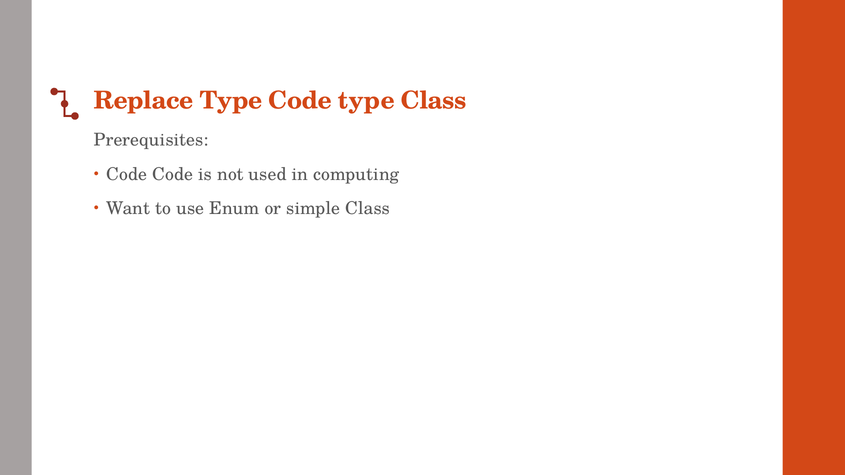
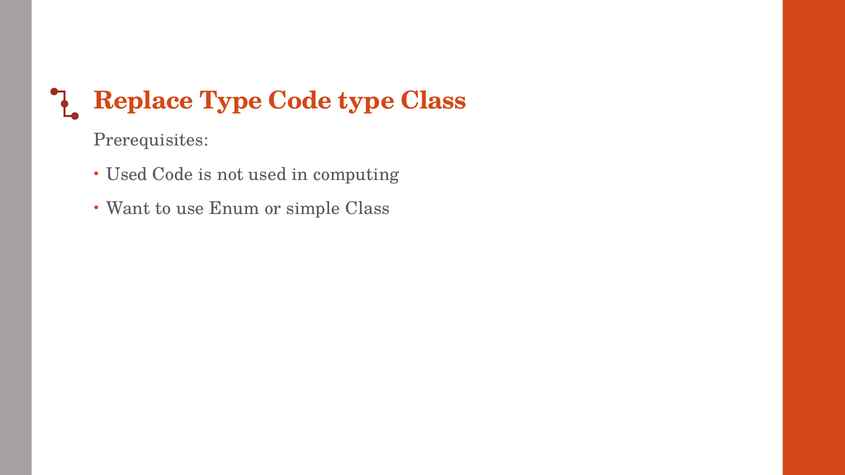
Code at (127, 174): Code -> Used
